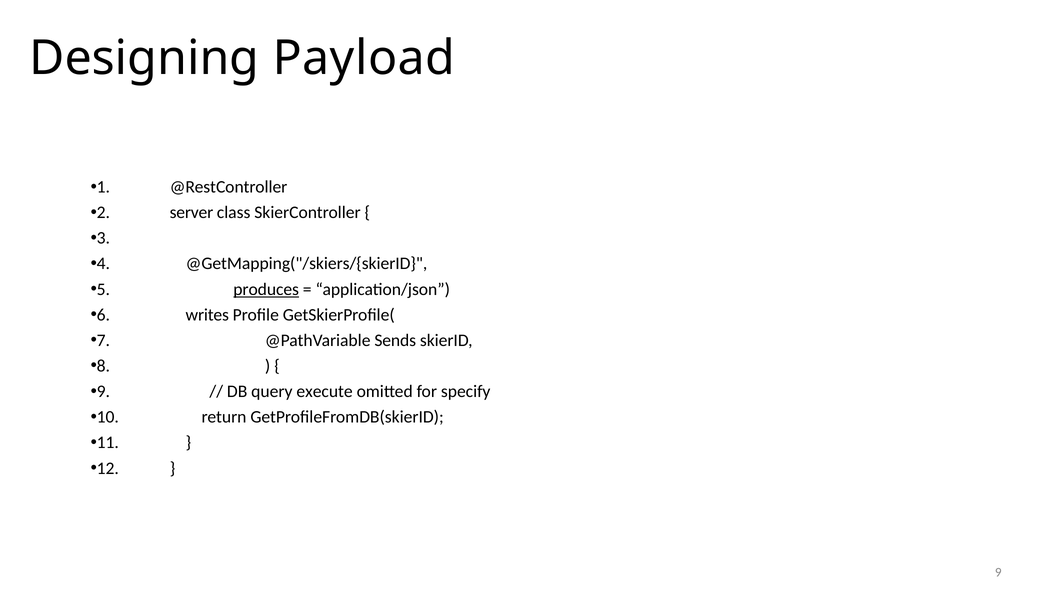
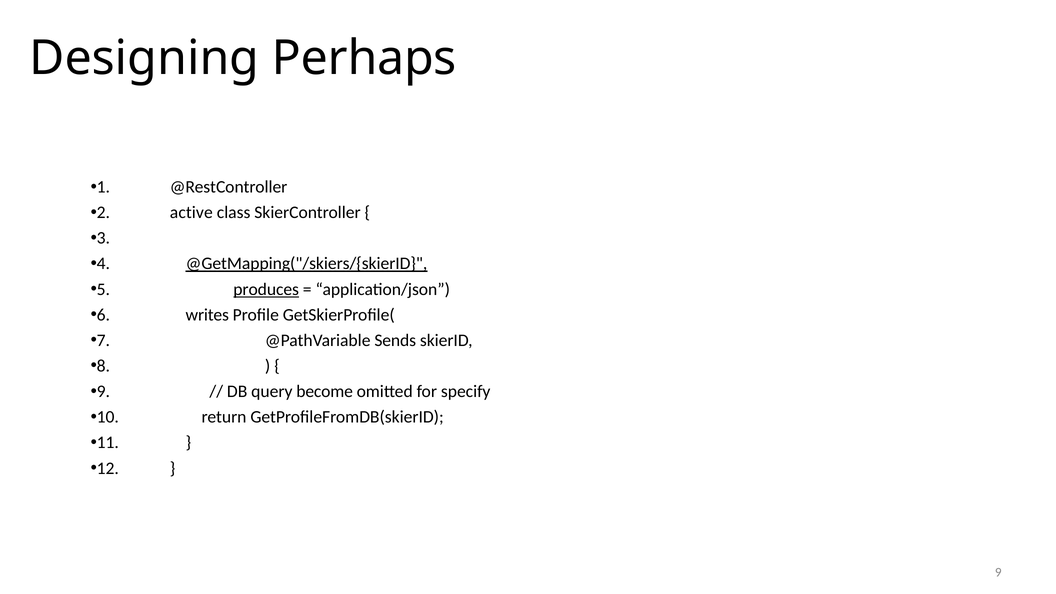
Payload: Payload -> Perhaps
server: server -> active
@GetMapping("/skiers/{skierID underline: none -> present
execute: execute -> become
